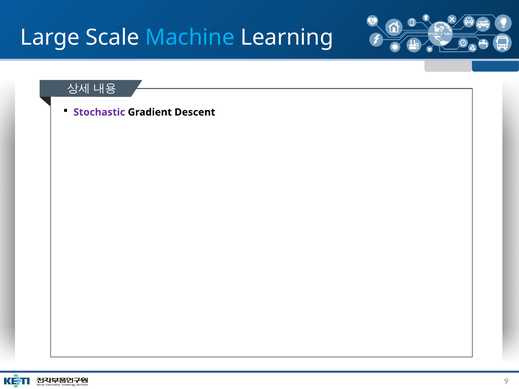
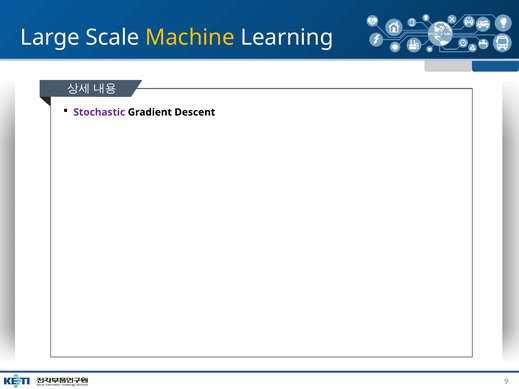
Machine colour: light blue -> yellow
